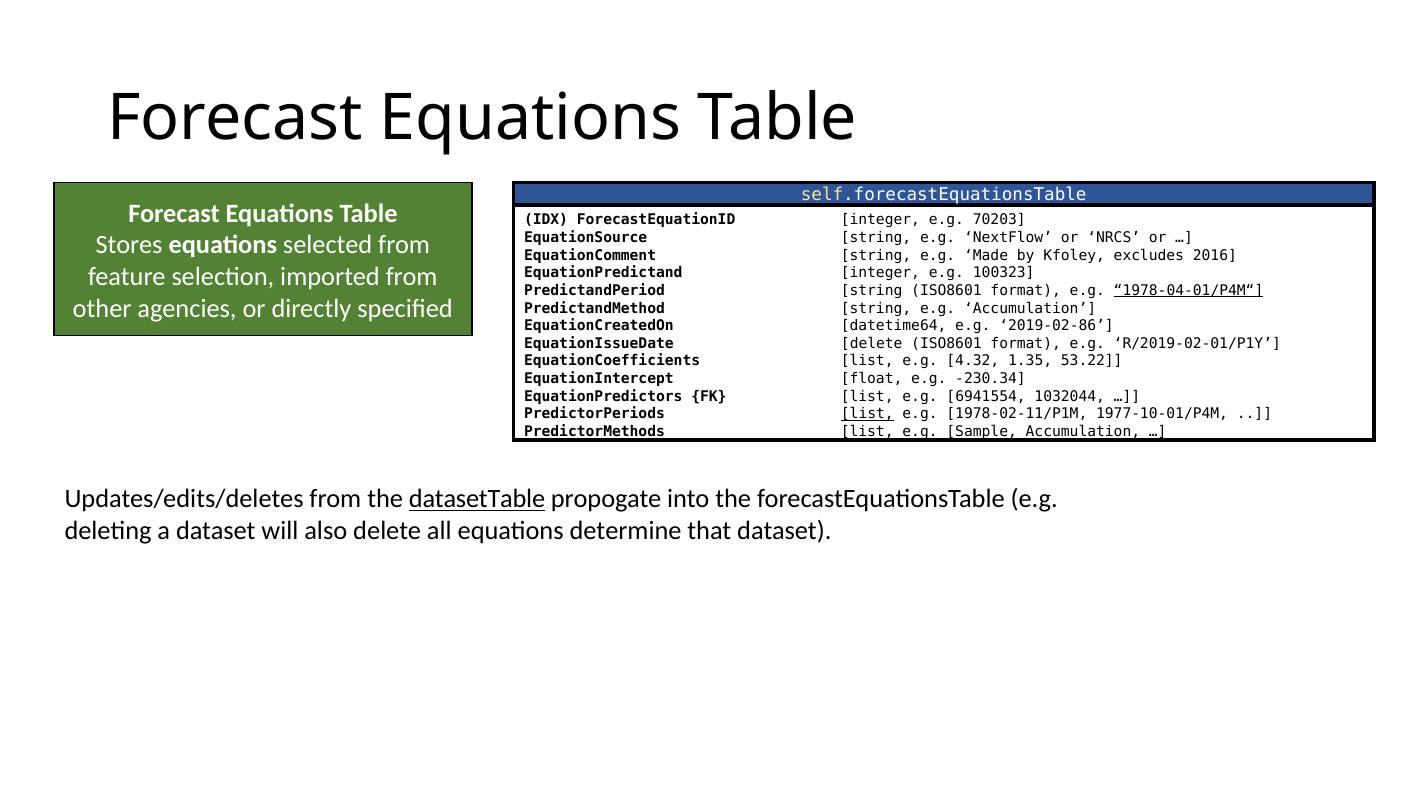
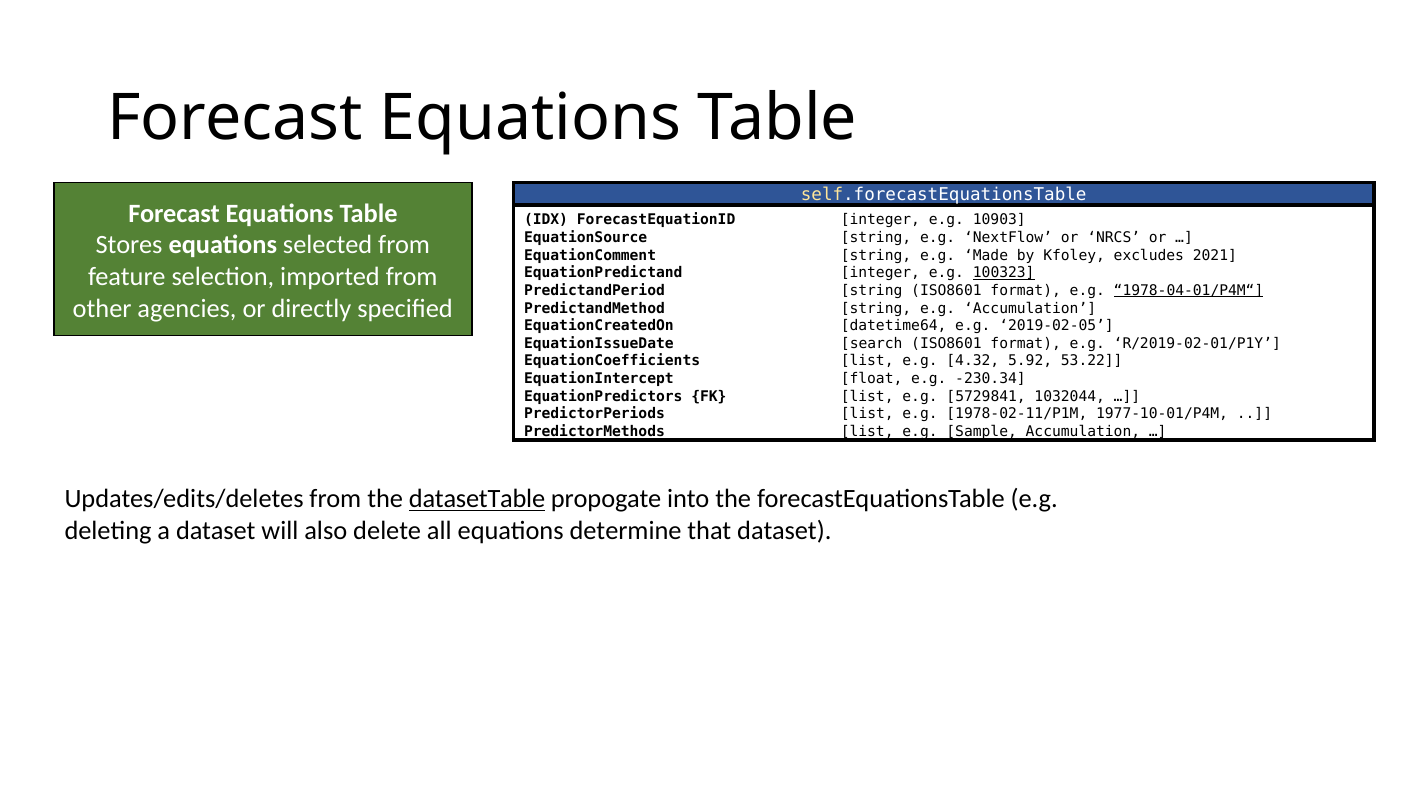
70203: 70203 -> 10903
2016: 2016 -> 2021
100323 underline: none -> present
2019-02-86: 2019-02-86 -> 2019-02-05
EquationIssueDate delete: delete -> search
1.35: 1.35 -> 5.92
6941554: 6941554 -> 5729841
list at (867, 414) underline: present -> none
